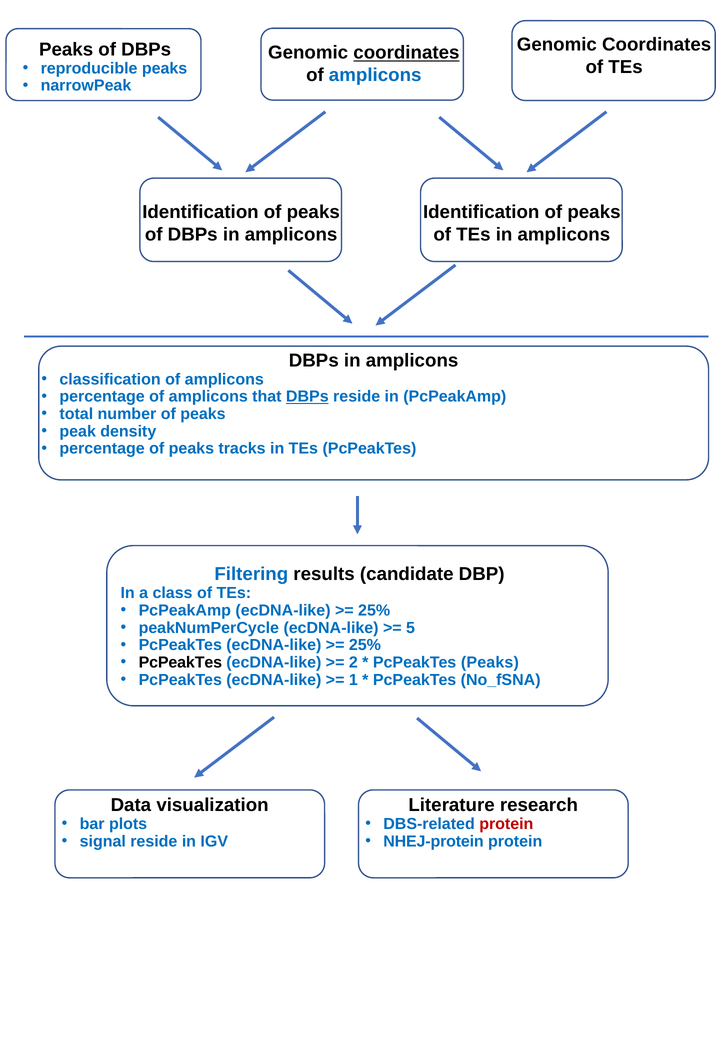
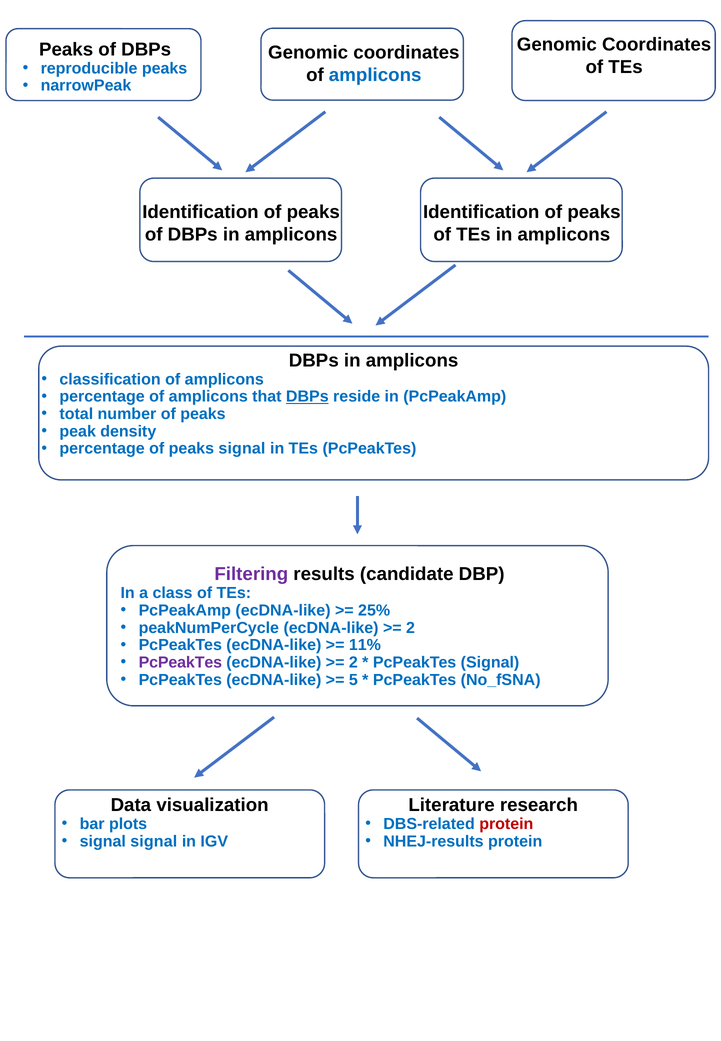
coordinates at (406, 53) underline: present -> none
peaks tracks: tracks -> signal
Filtering colour: blue -> purple
5 at (410, 628): 5 -> 2
25% at (365, 645): 25% -> 11%
PcPeakTes at (180, 663) colour: black -> purple
PcPeakTes Peaks: Peaks -> Signal
1: 1 -> 5
signal reside: reside -> signal
NHEJ-protein: NHEJ-protein -> NHEJ-results
